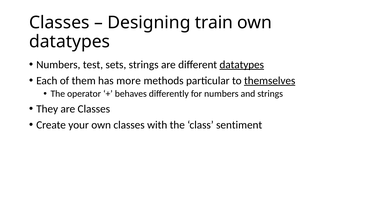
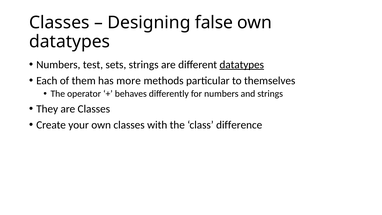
train: train -> false
themselves underline: present -> none
sentiment: sentiment -> difference
